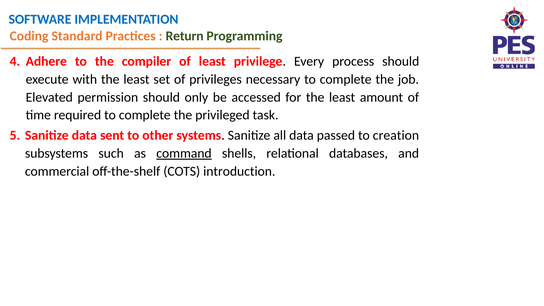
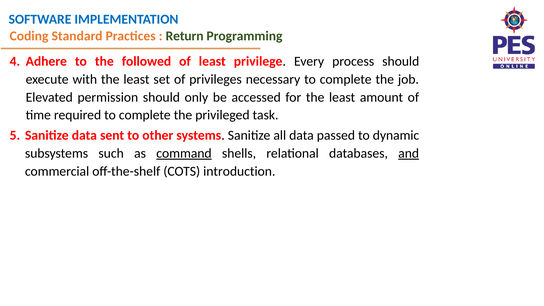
compiler: compiler -> followed
creation: creation -> dynamic
and underline: none -> present
